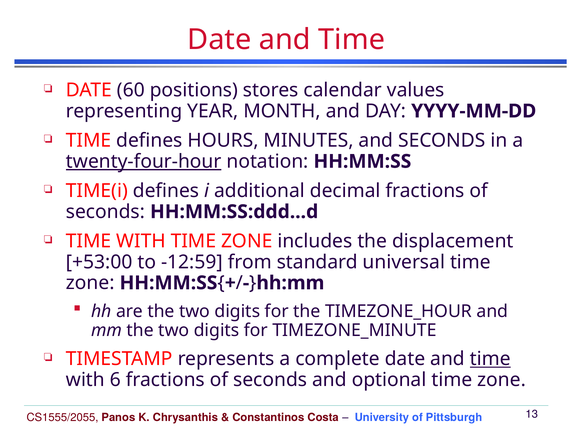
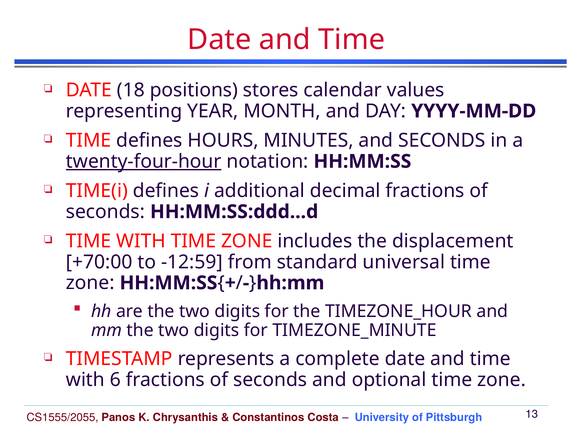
60: 60 -> 18
+53:00: +53:00 -> +70:00
time at (490, 359) underline: present -> none
